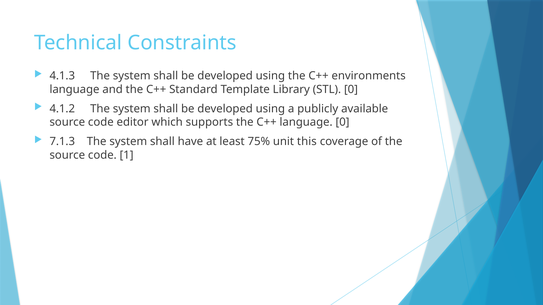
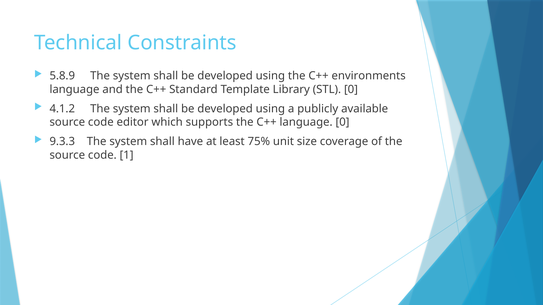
4.1.3: 4.1.3 -> 5.8.9
7.1.3: 7.1.3 -> 9.3.3
this: this -> size
